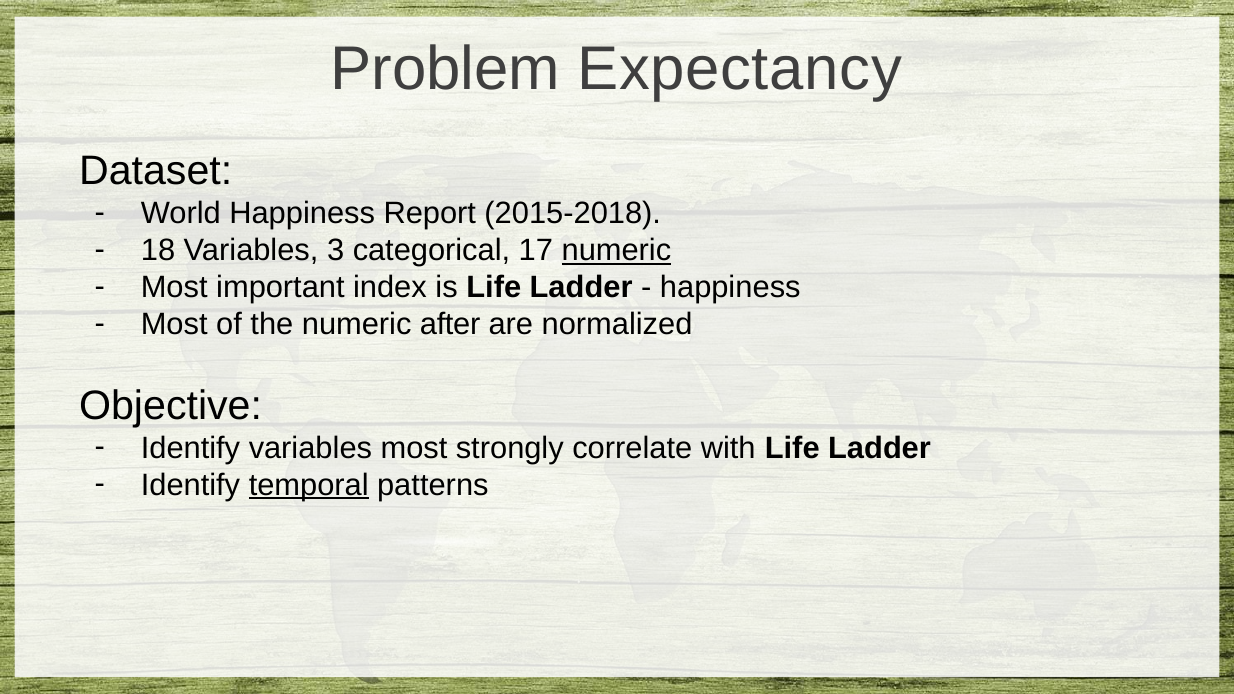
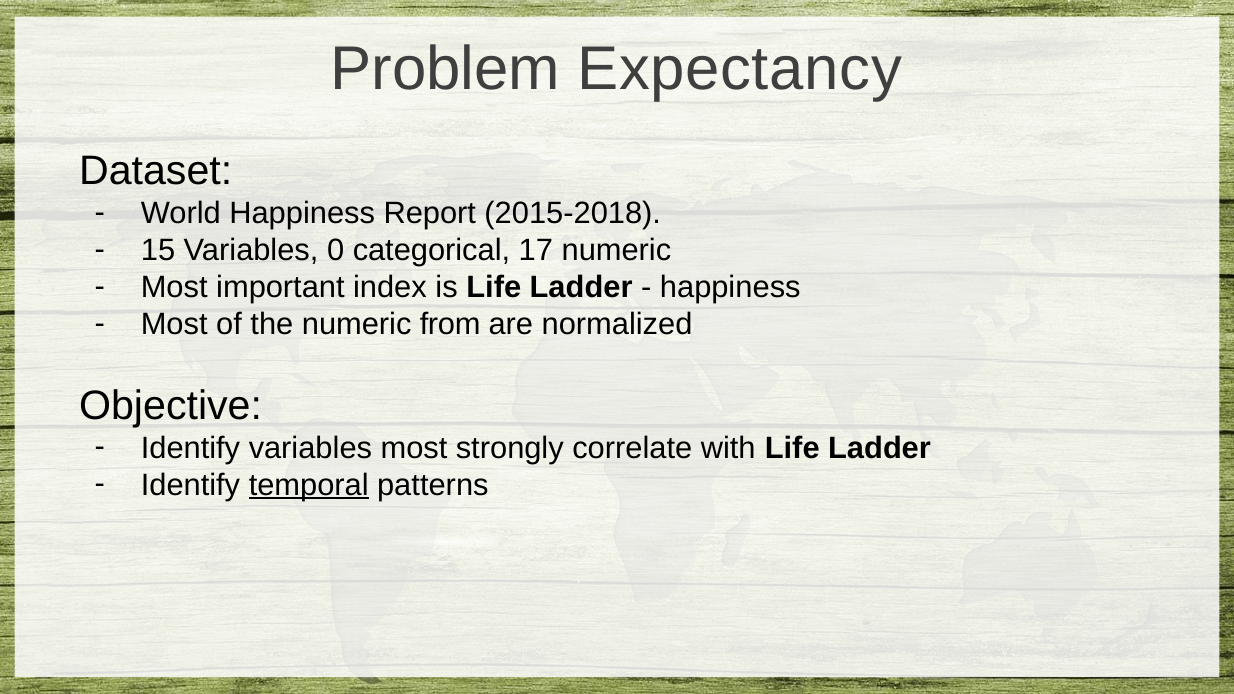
18: 18 -> 15
3: 3 -> 0
numeric at (616, 251) underline: present -> none
after: after -> from
